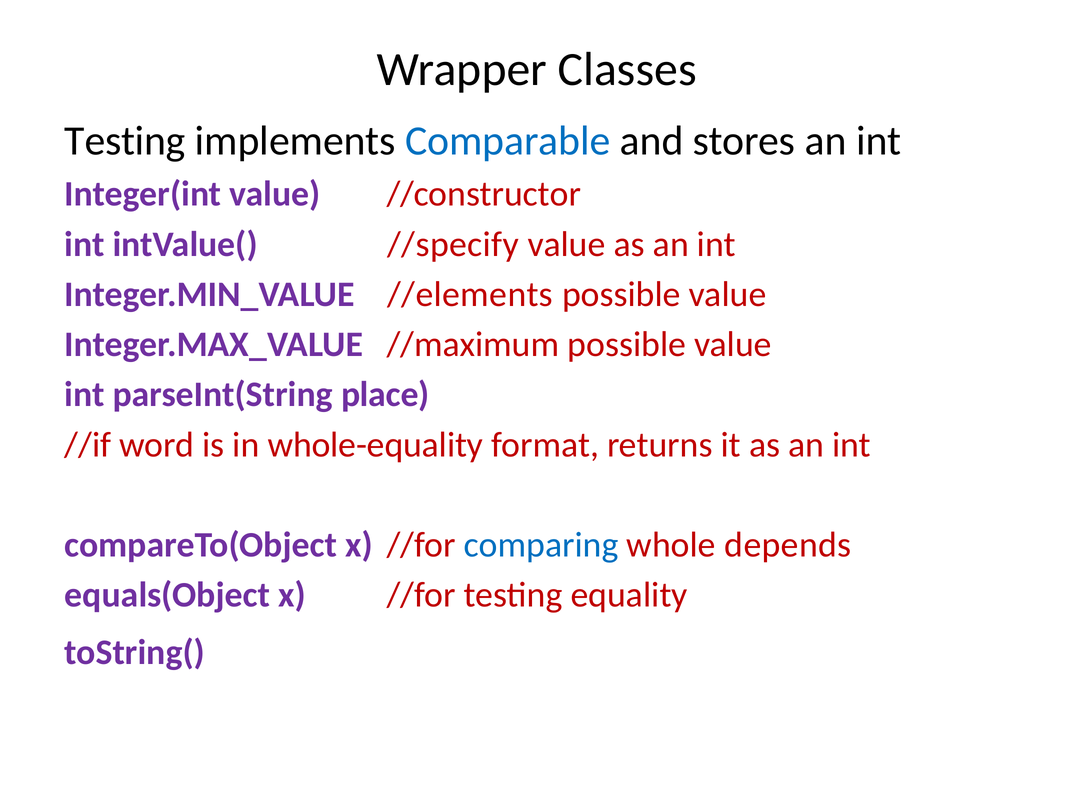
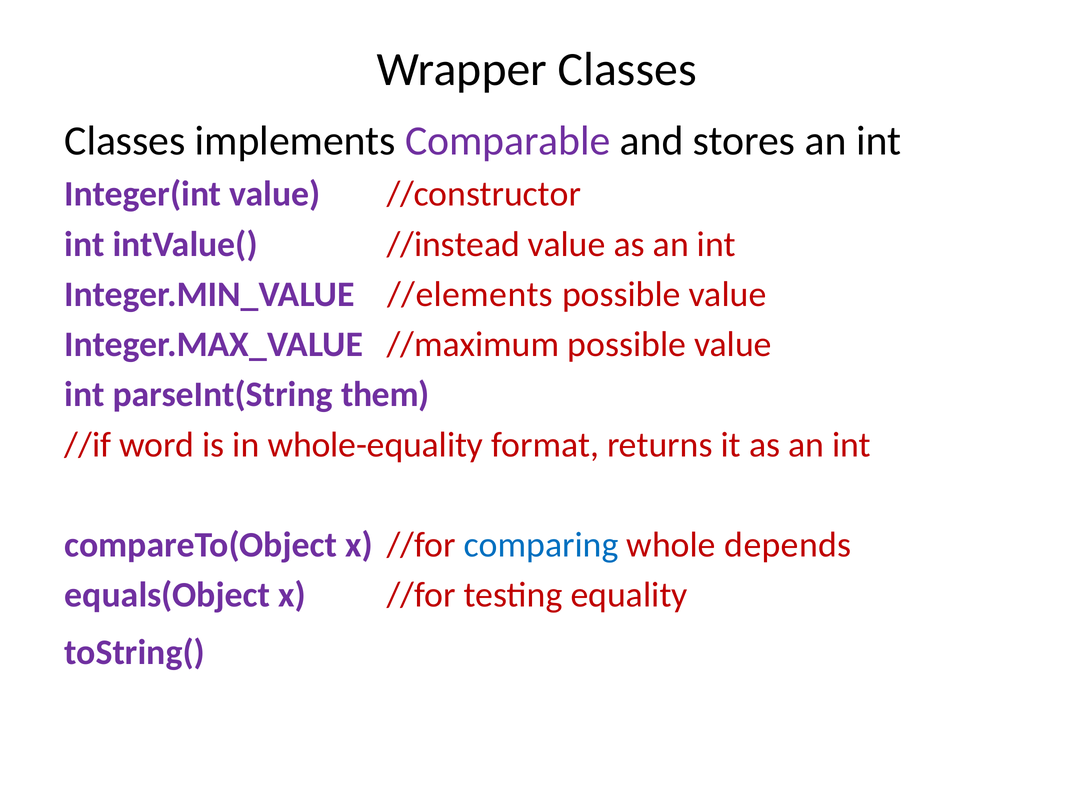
Testing at (125, 141): Testing -> Classes
Comparable colour: blue -> purple
//specify: //specify -> //instead
place: place -> them
